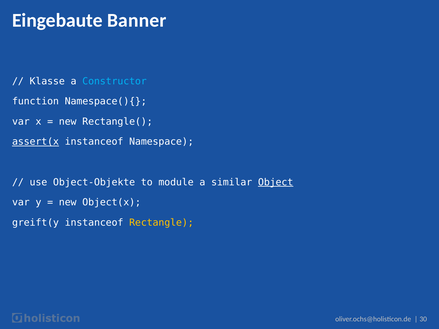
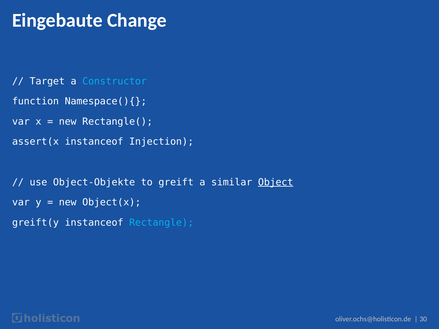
Banner: Banner -> Change
Klasse: Klasse -> Target
assert(x underline: present -> none
Namespace: Namespace -> Injection
module: module -> greift
Rectangle colour: yellow -> light blue
